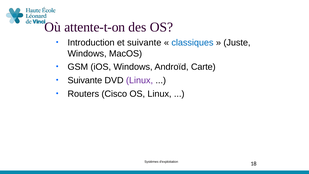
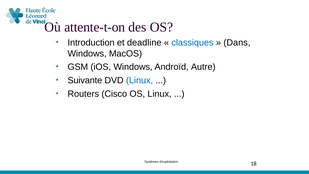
et suivante: suivante -> deadline
Juste: Juste -> Dans
Carte: Carte -> Autre
Linux at (140, 80) colour: purple -> blue
